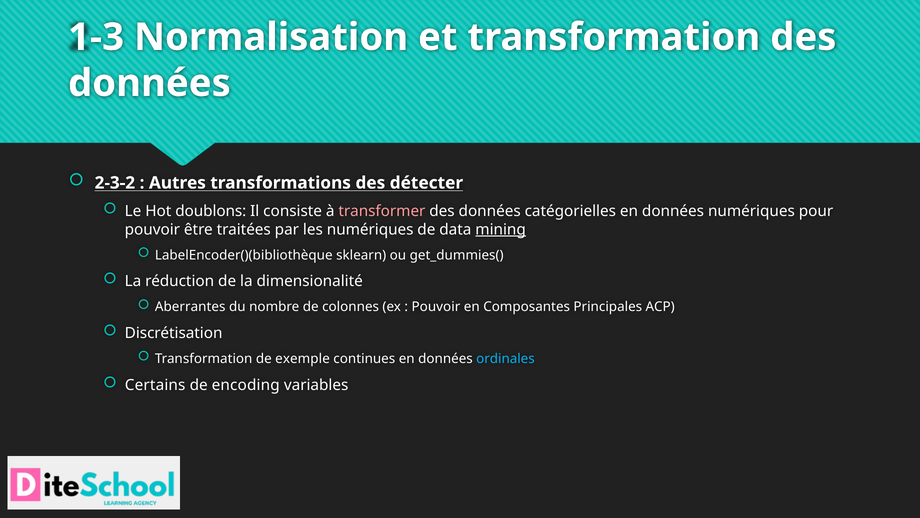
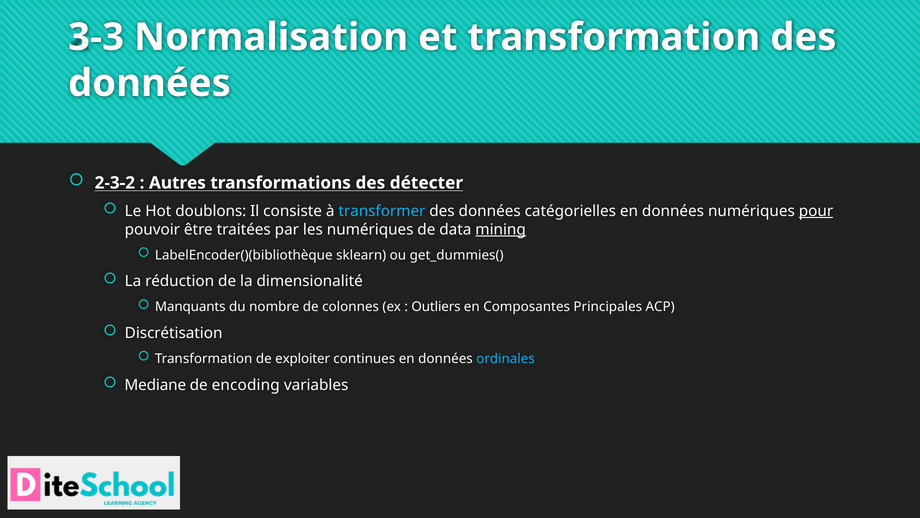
1-3: 1-3 -> 3-3
transformer colour: pink -> light blue
pour underline: none -> present
Aberrantes: Aberrantes -> Manquants
Pouvoir at (436, 307): Pouvoir -> Outliers
exemple: exemple -> exploiter
Certains: Certains -> Mediane
